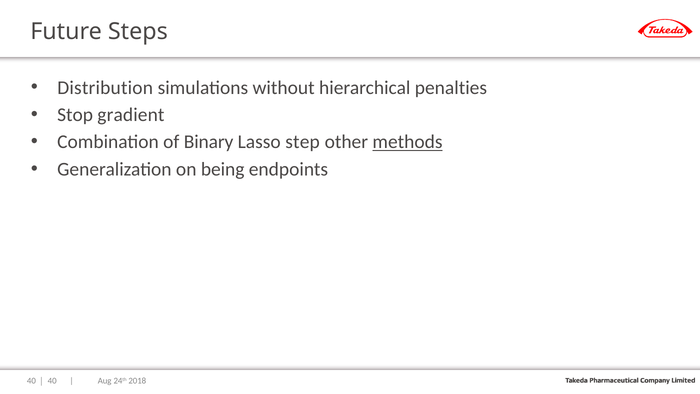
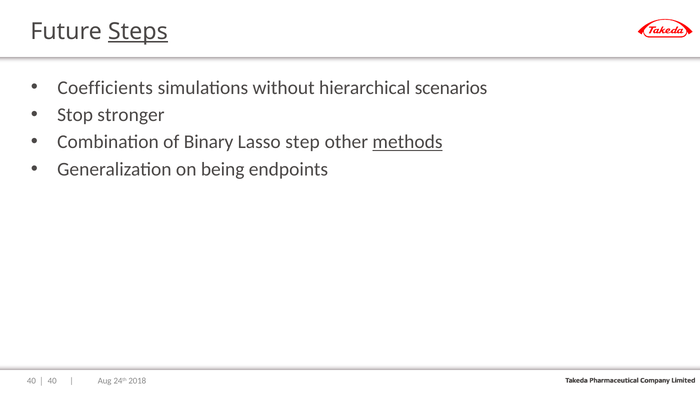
Steps underline: none -> present
Distribution: Distribution -> Coefficients
penalties: penalties -> scenarios
gradient: gradient -> stronger
